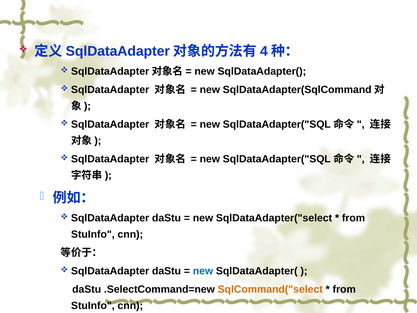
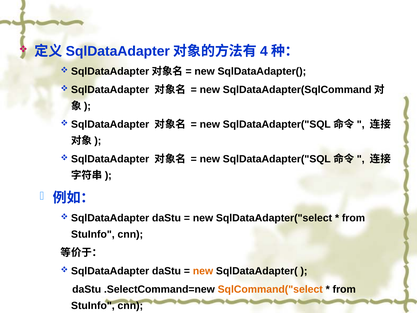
new at (203, 271) colour: blue -> orange
